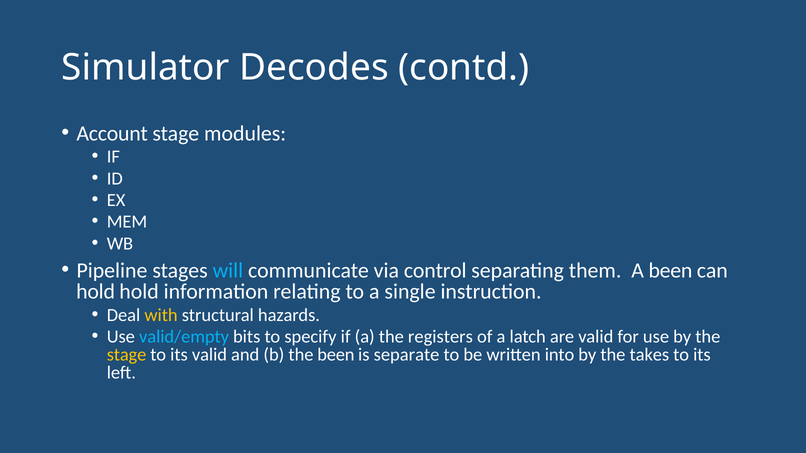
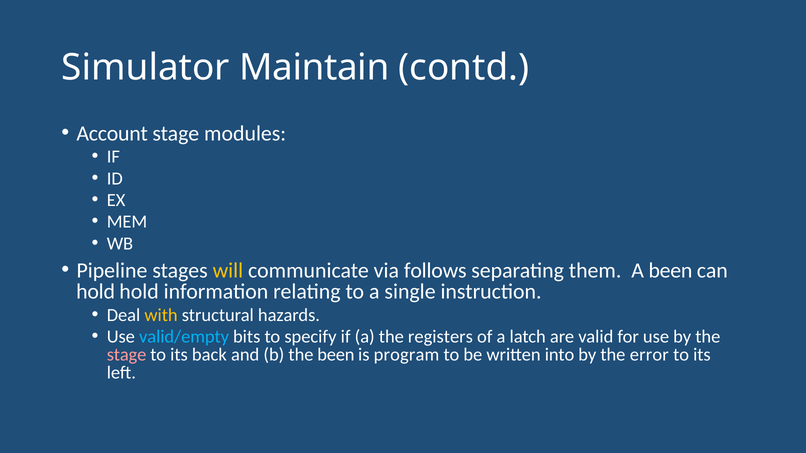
Decodes: Decodes -> Maintain
will colour: light blue -> yellow
control: control -> follows
stage at (127, 355) colour: yellow -> pink
its valid: valid -> back
separate: separate -> program
takes: takes -> error
